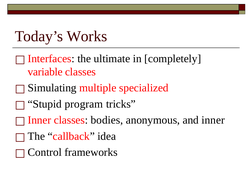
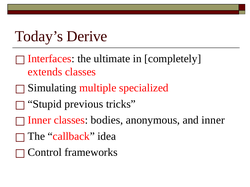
Works: Works -> Derive
variable: variable -> extends
program: program -> previous
